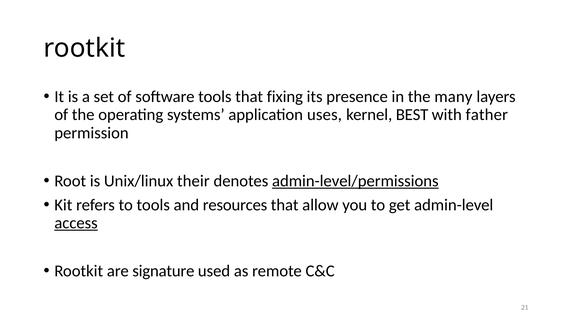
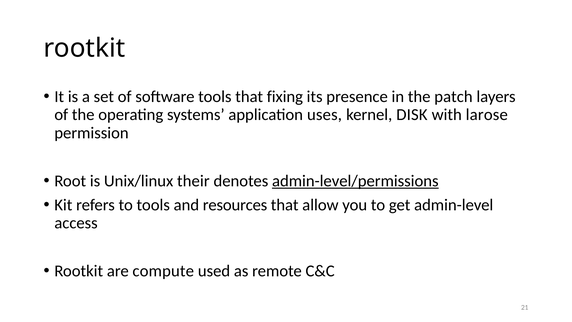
many: many -> patch
BEST: BEST -> DISK
father: father -> larose
access underline: present -> none
signature: signature -> compute
